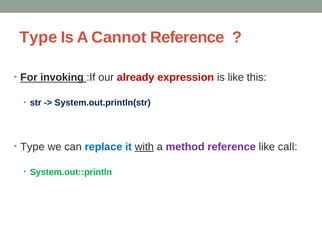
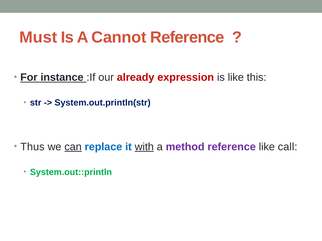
Type at (38, 37): Type -> Must
invoking: invoking -> instance
Type at (32, 147): Type -> Thus
can underline: none -> present
